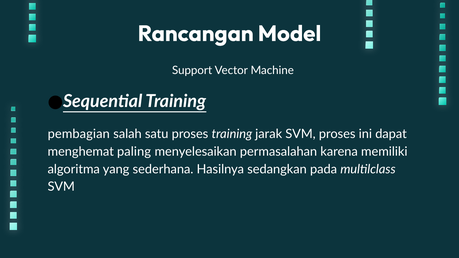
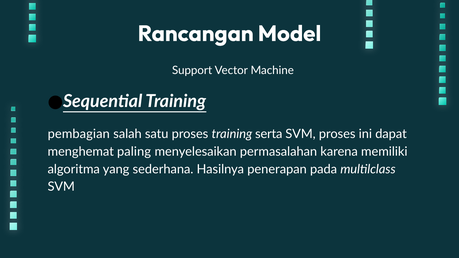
jarak: jarak -> serta
sedangkan: sedangkan -> penerapan
